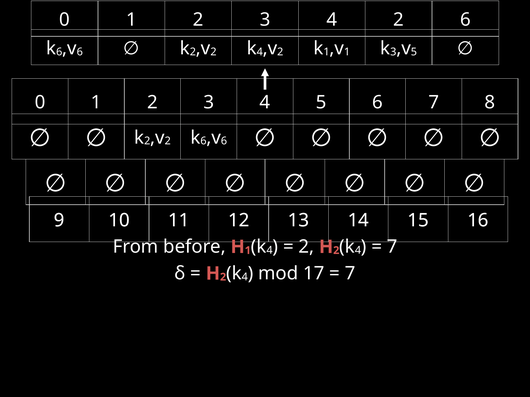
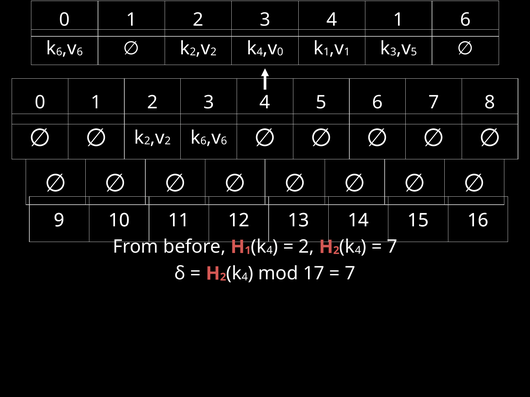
4 2: 2 -> 1
2 at (280, 52): 2 -> 0
